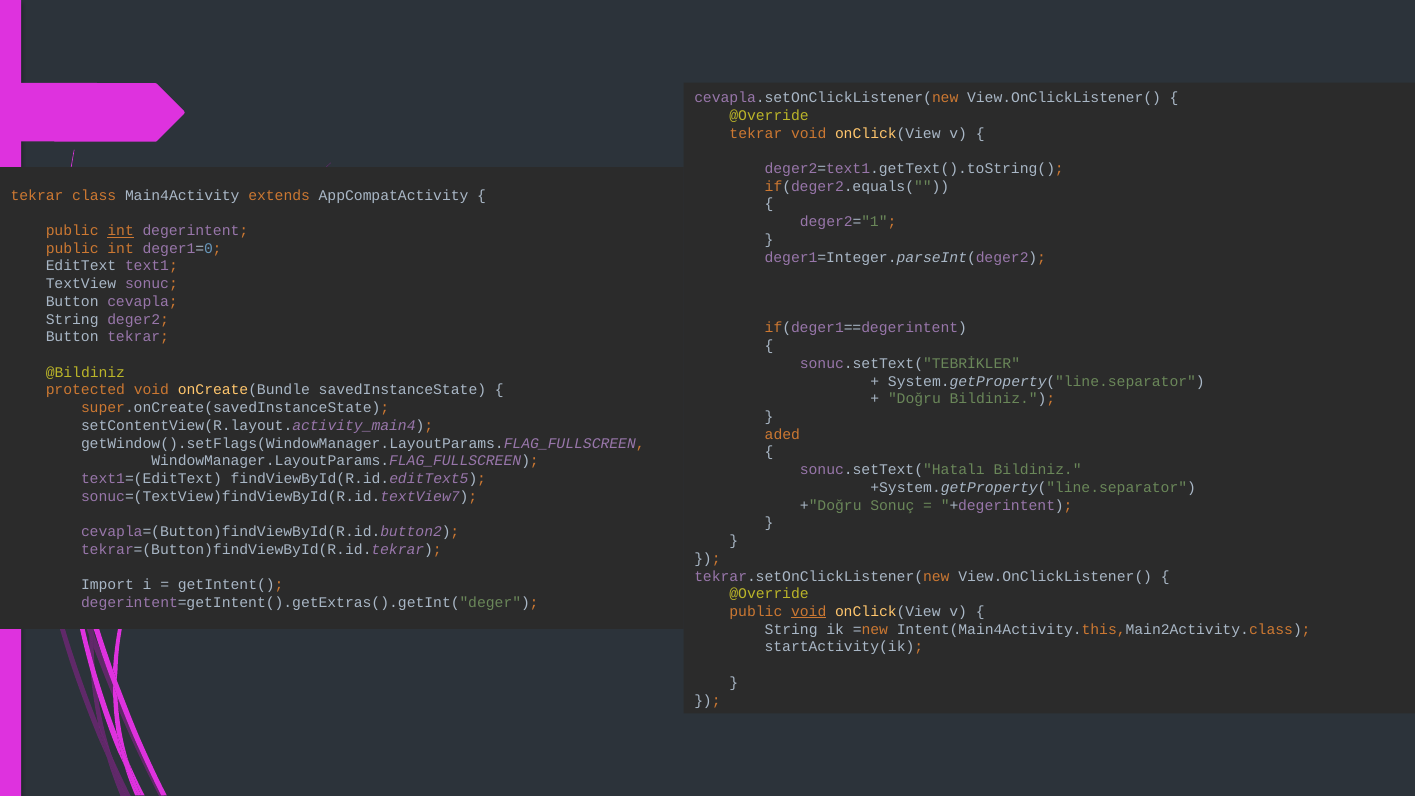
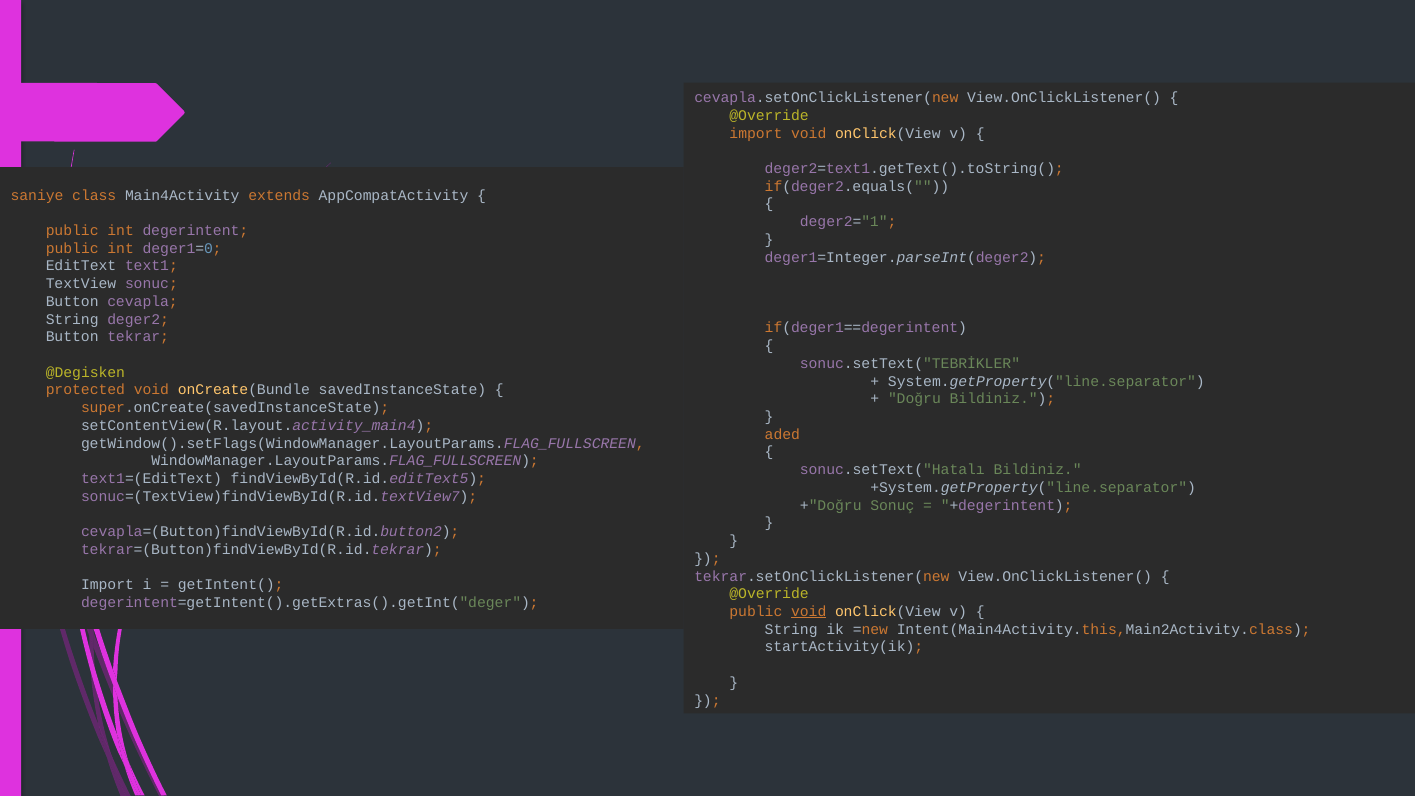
tekrar at (756, 133): tekrar -> import
tekrar at (37, 195): tekrar -> saniye
int at (121, 231) underline: present -> none
@Bildiniz: @Bildiniz -> @Degisken
